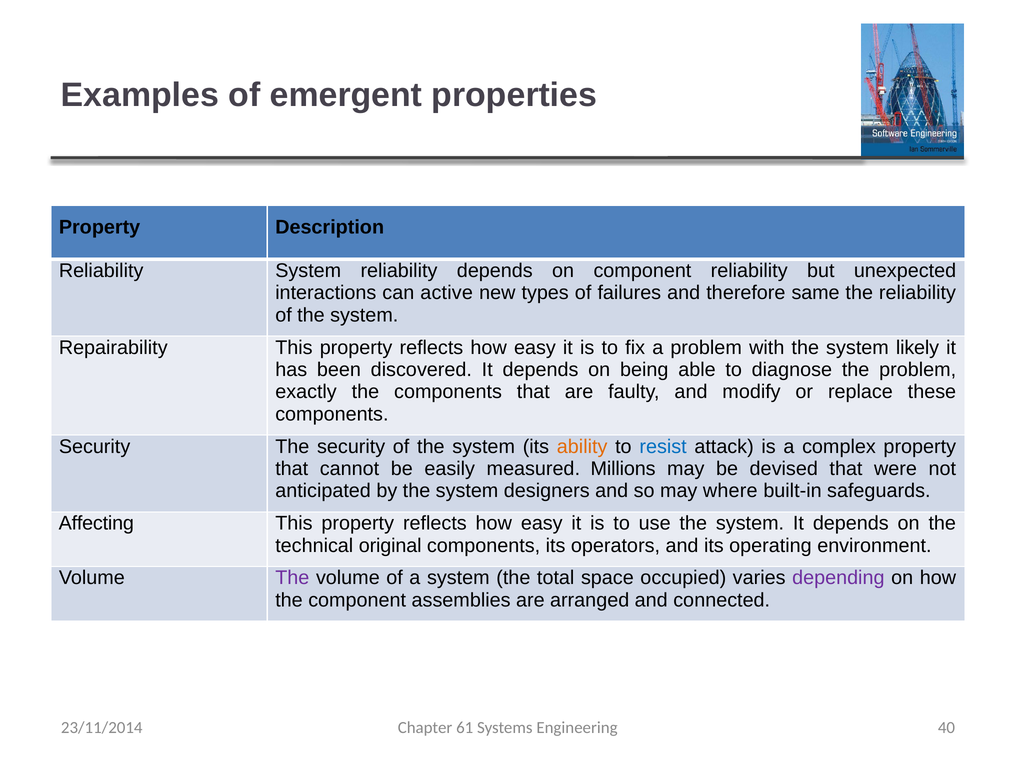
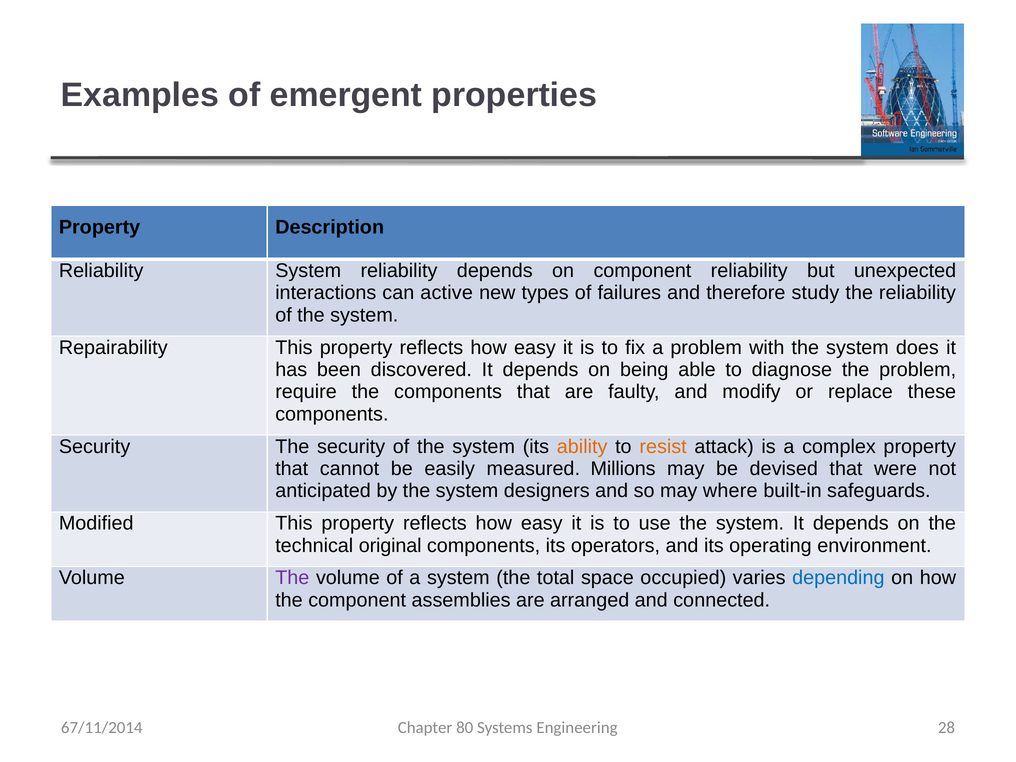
same: same -> study
likely: likely -> does
exactly: exactly -> require
resist colour: blue -> orange
Affecting: Affecting -> Modified
depending colour: purple -> blue
61: 61 -> 80
40: 40 -> 28
23/11/2014: 23/11/2014 -> 67/11/2014
